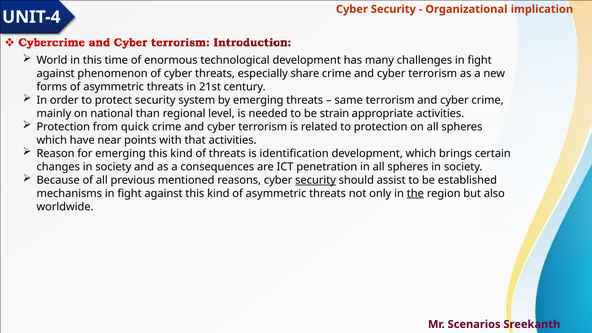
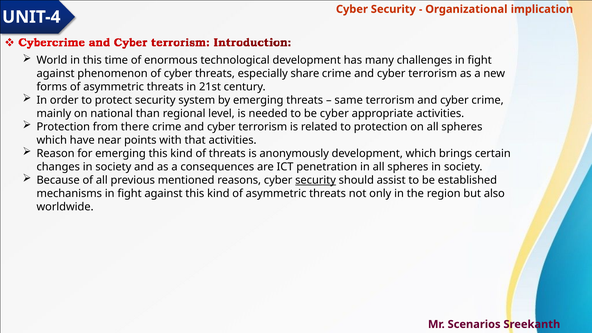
be strain: strain -> cyber
quick: quick -> there
identification: identification -> anonymously
the underline: present -> none
